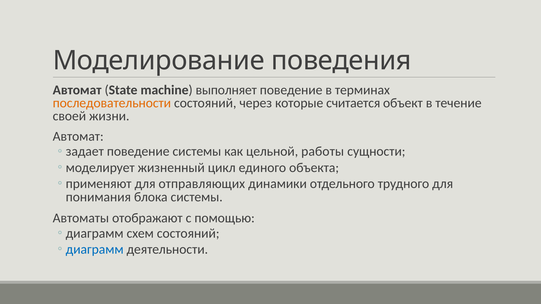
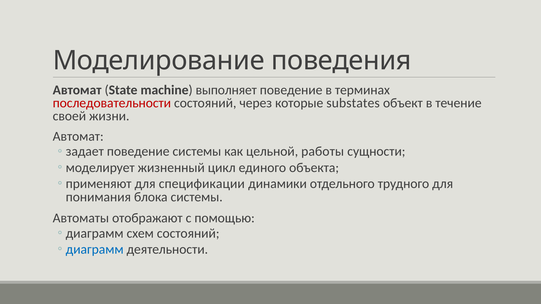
последовательности colour: orange -> red
считается: считается -> substates
отправляющих: отправляющих -> спецификации
